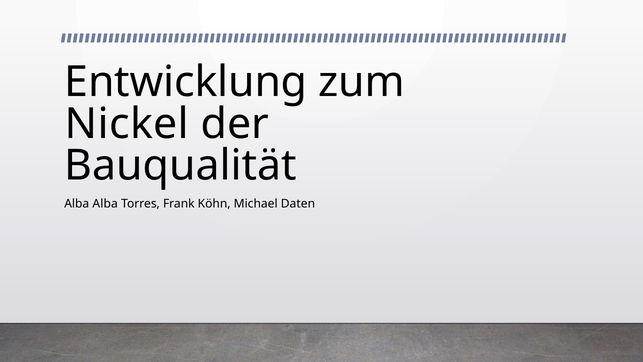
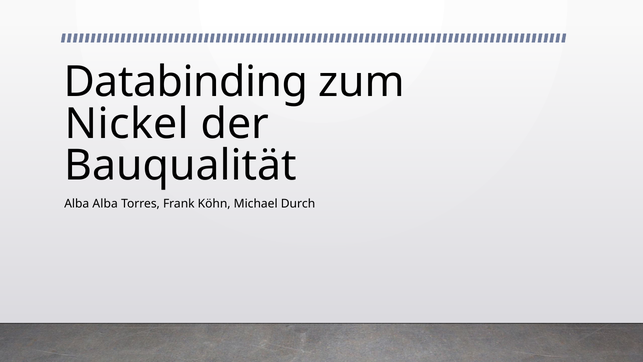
Entwicklung: Entwicklung -> Databinding
Daten: Daten -> Durch
